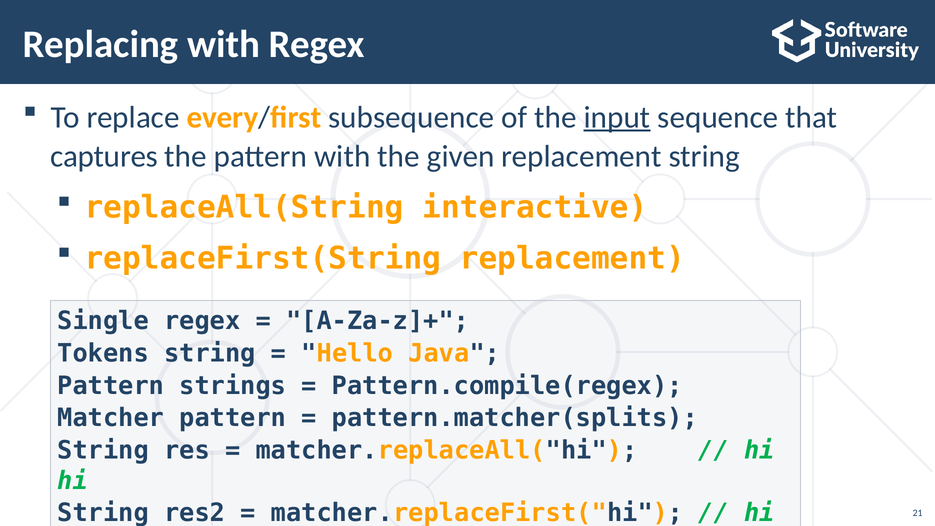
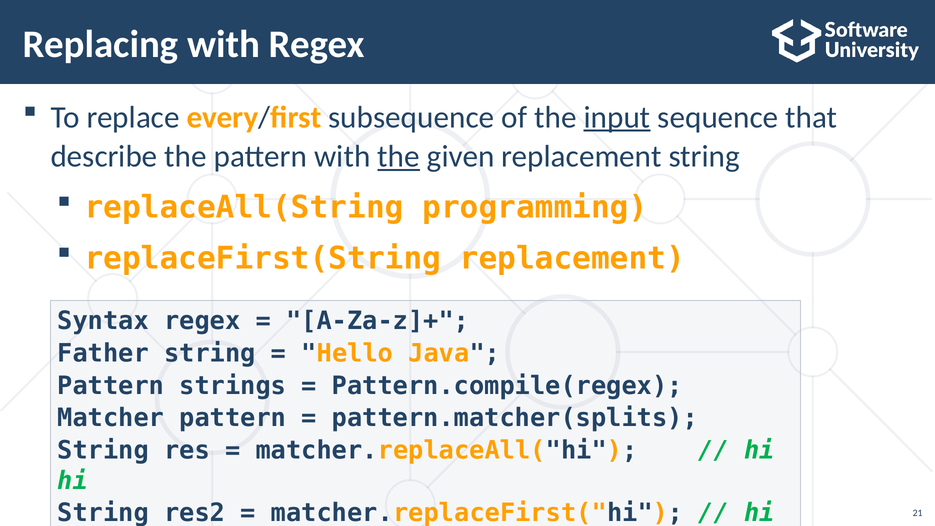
captures: captures -> describe
the at (399, 157) underline: none -> present
interactive: interactive -> programming
Single: Single -> Syntax
Tokens: Tokens -> Father
